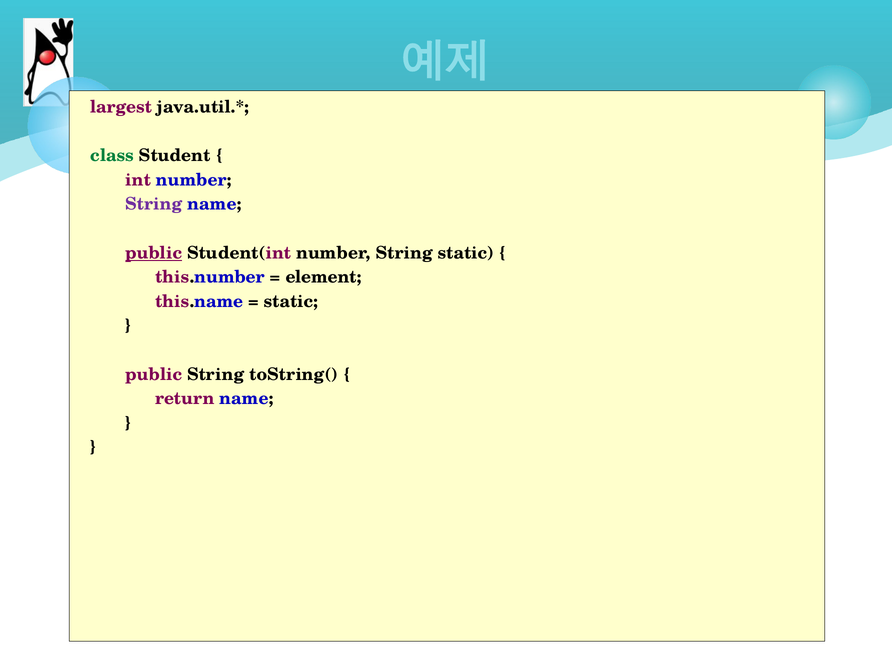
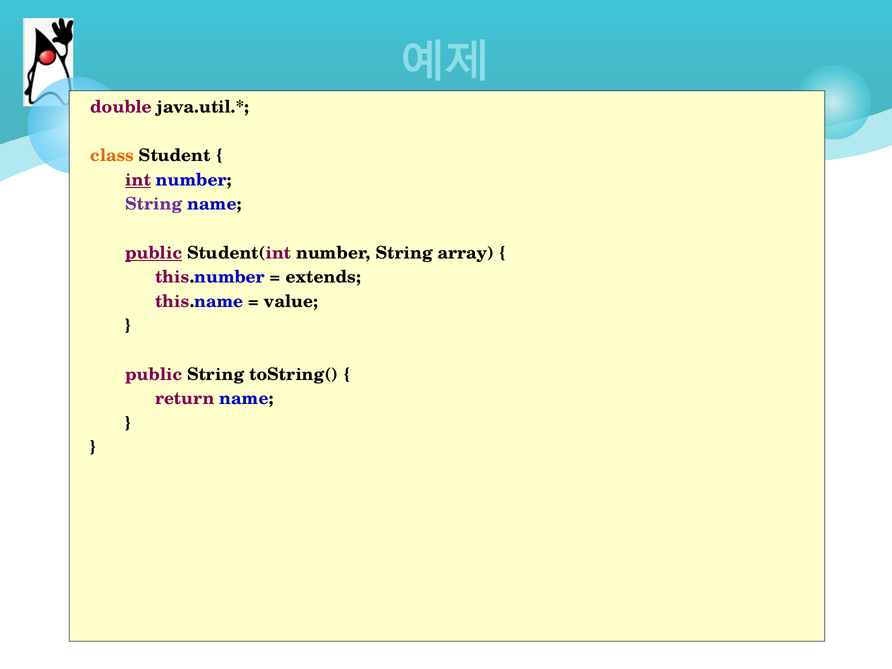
largest: largest -> double
class colour: green -> orange
int underline: none -> present
String static: static -> array
element: element -> extends
static at (291, 301): static -> value
